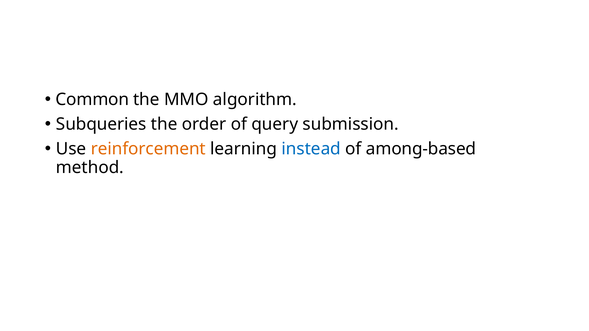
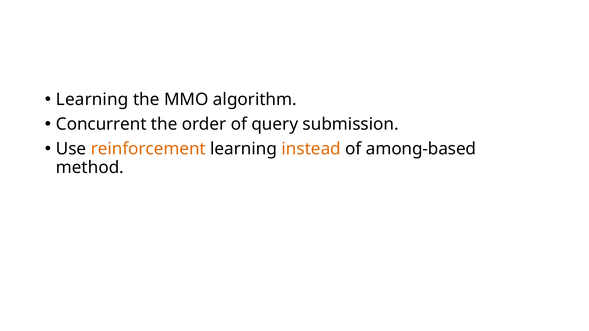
Common at (92, 100): Common -> Learning
Subqueries: Subqueries -> Concurrent
instead colour: blue -> orange
